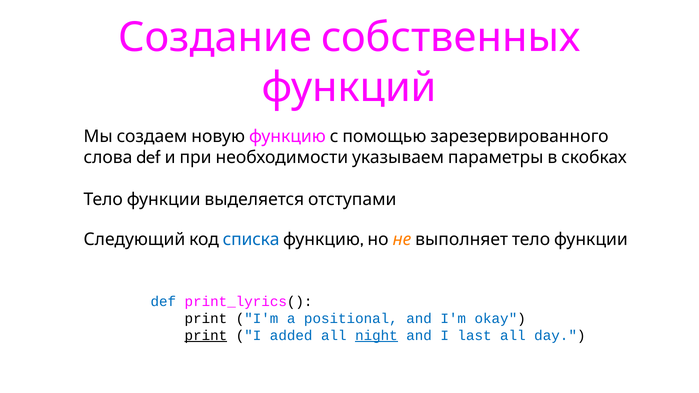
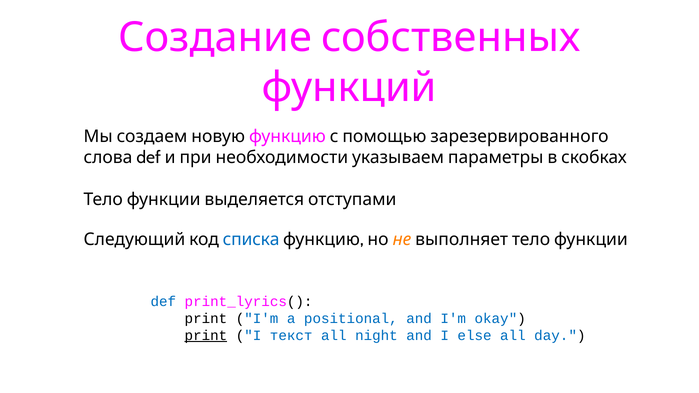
added: added -> текст
night underline: present -> none
last: last -> else
